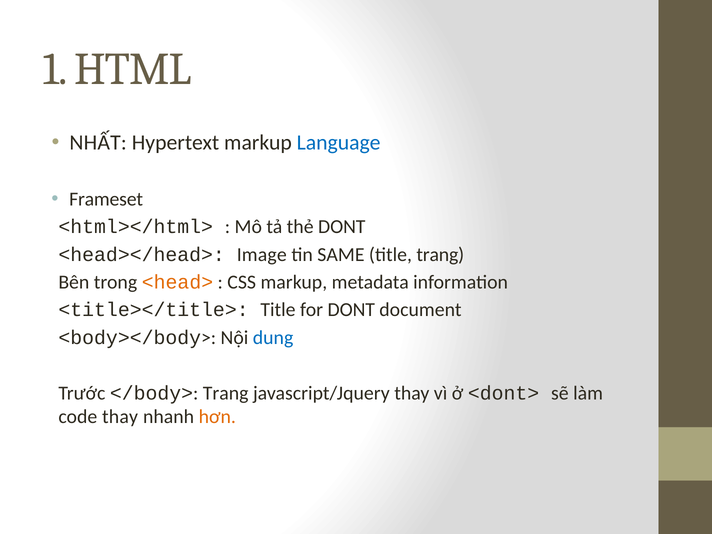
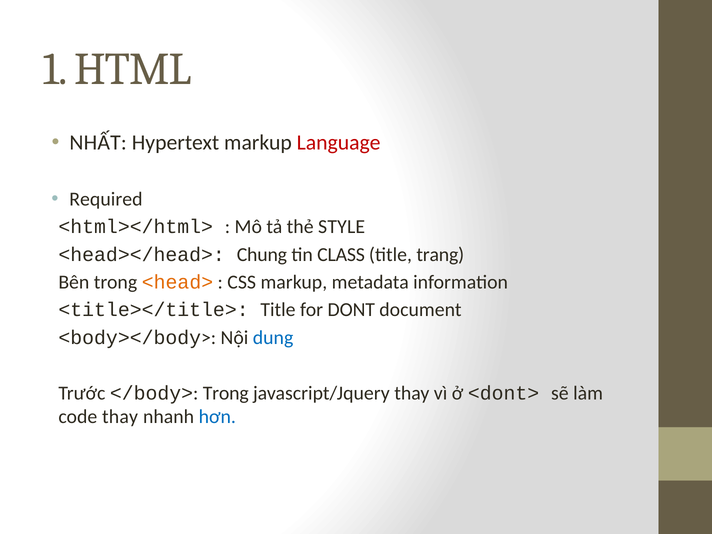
Language colour: blue -> red
Frameset: Frameset -> Required
thẻ DONT: DONT -> STYLE
Image: Image -> Chung
SAME: SAME -> CLASS
</body> Trang: Trang -> Trong
hơn colour: orange -> blue
